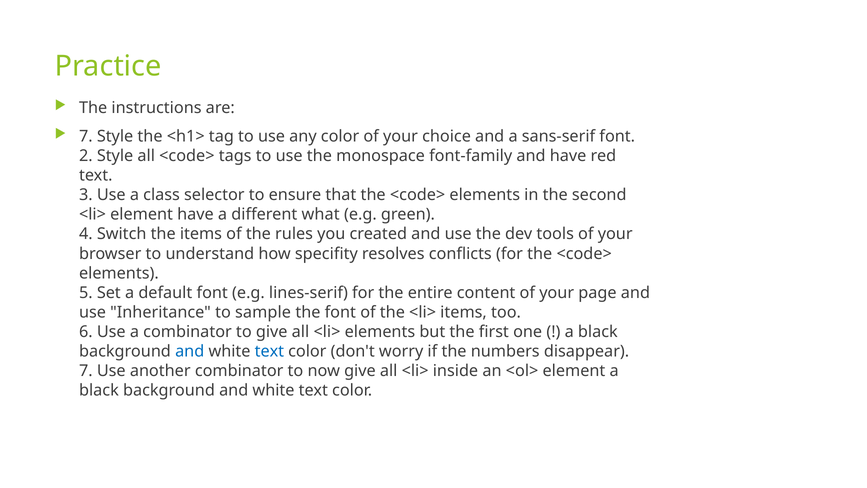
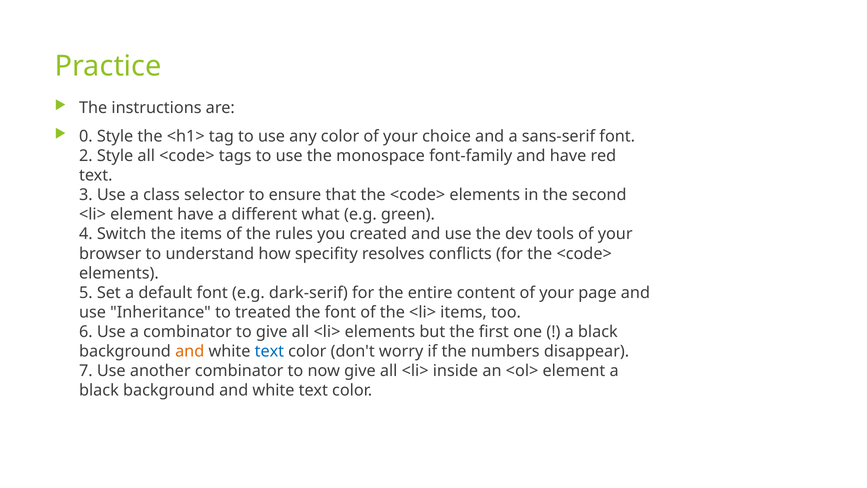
7 at (86, 136): 7 -> 0
lines-serif: lines-serif -> dark-serif
sample: sample -> treated
and at (190, 351) colour: blue -> orange
